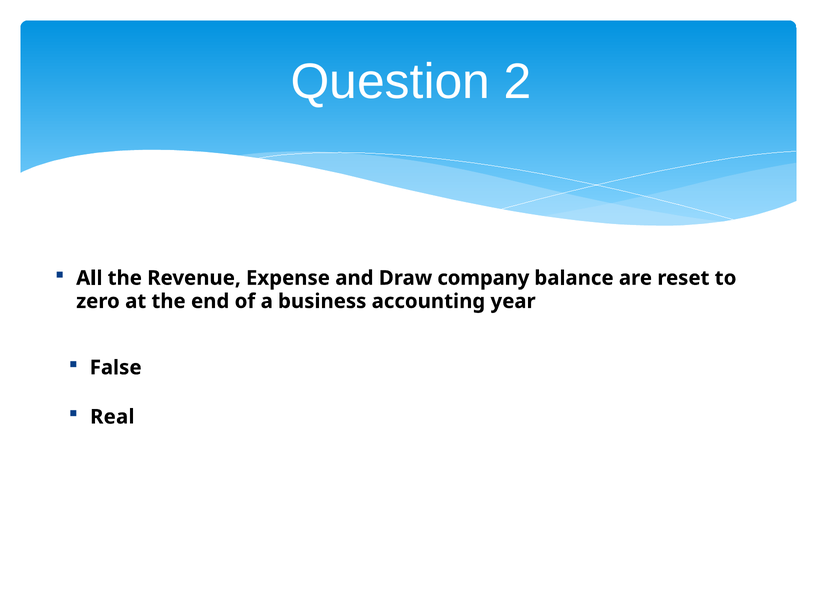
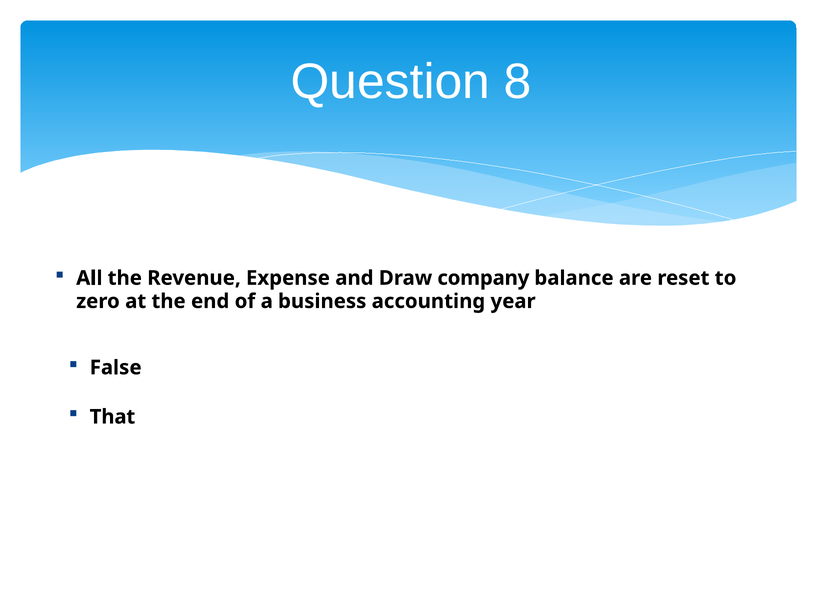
2: 2 -> 8
Real: Real -> That
